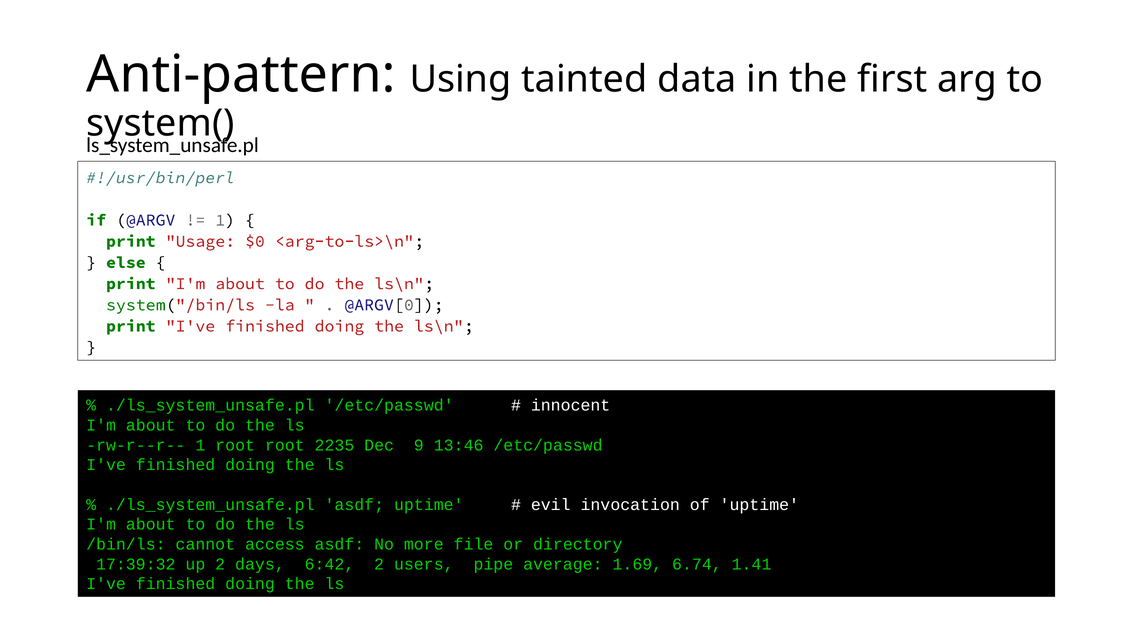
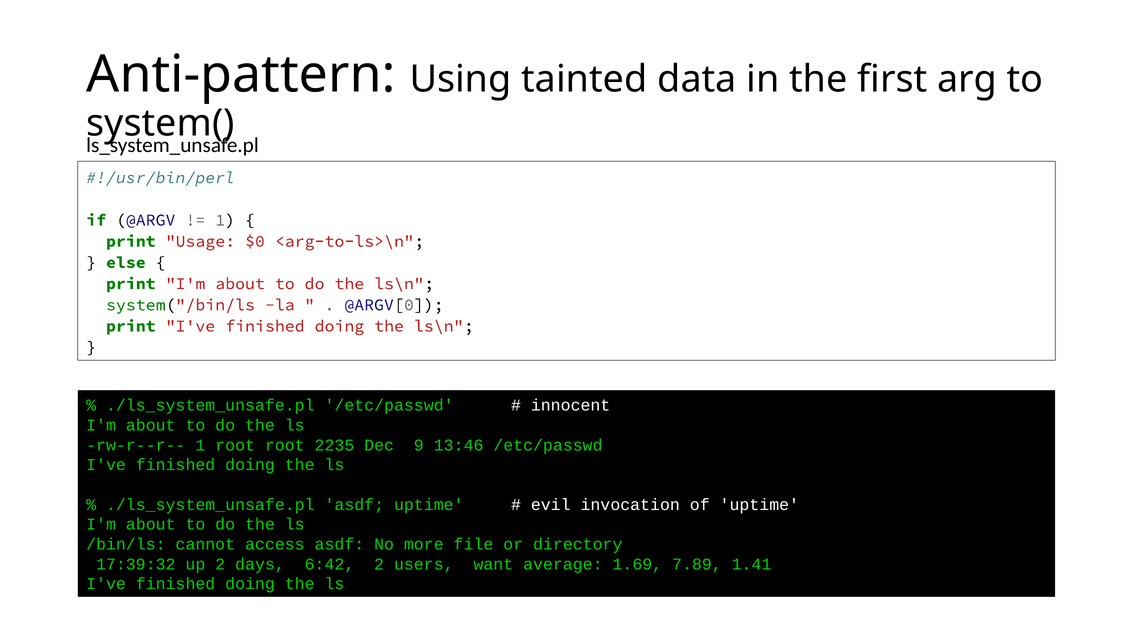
pipe: pipe -> want
6.74: 6.74 -> 7.89
